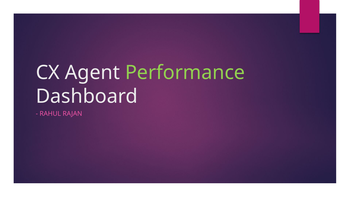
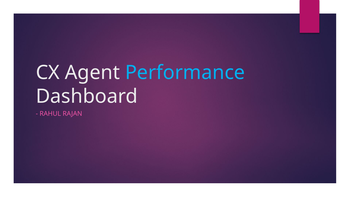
Performance colour: light green -> light blue
